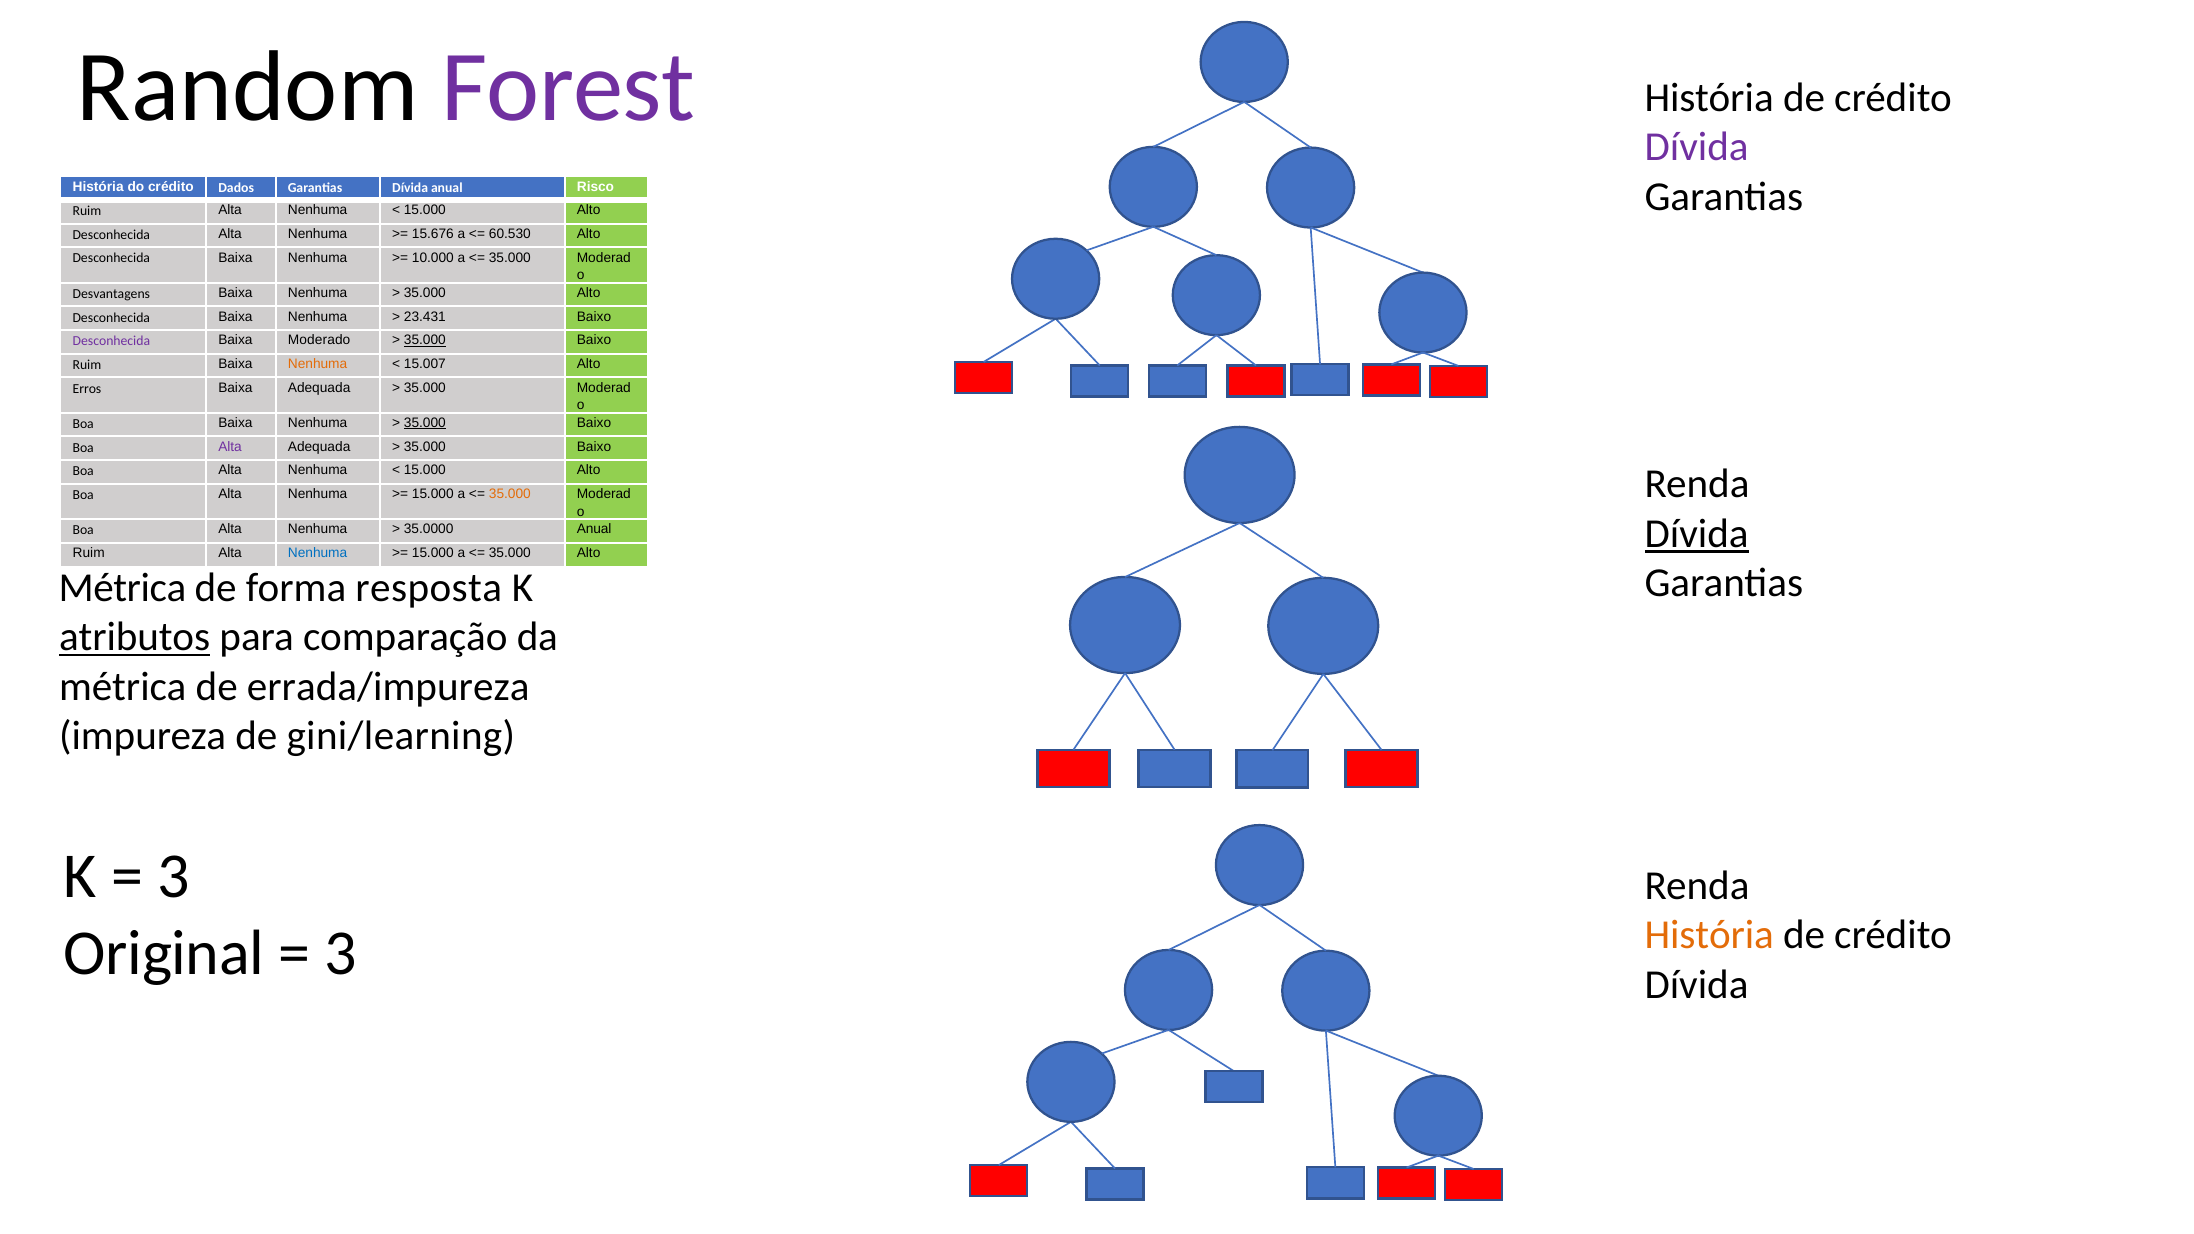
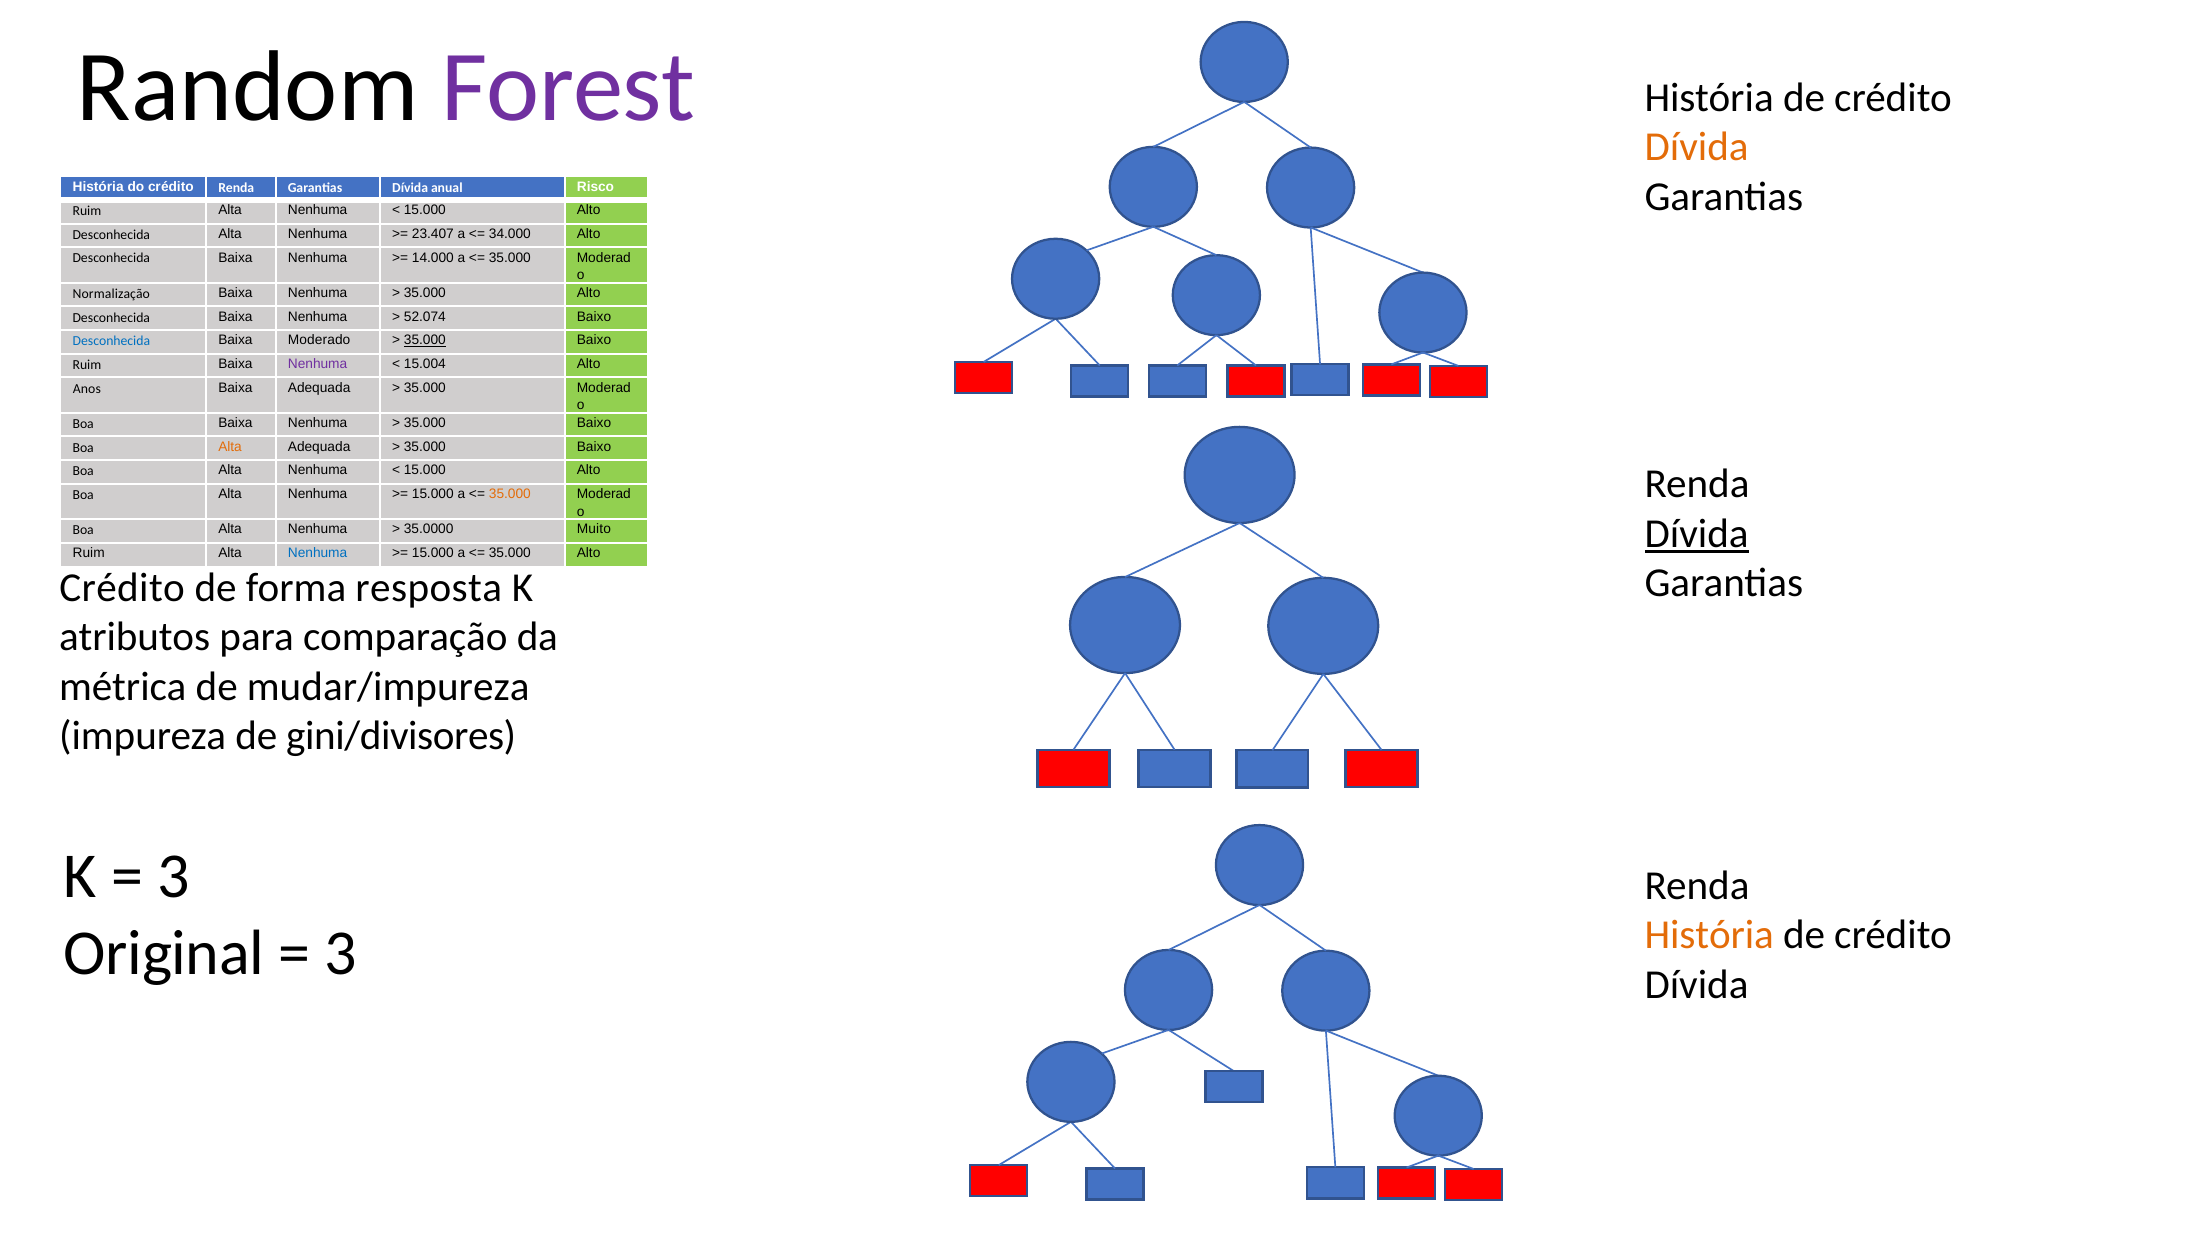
Dívida at (1697, 147) colour: purple -> orange
crédito Dados: Dados -> Renda
15.676: 15.676 -> 23.407
60.530: 60.530 -> 34.000
10.000: 10.000 -> 14.000
Desvantagens: Desvantagens -> Normalização
23.431: 23.431 -> 52.074
Desconhecida at (111, 341) colour: purple -> blue
Nenhuma at (318, 364) colour: orange -> purple
15.007: 15.007 -> 15.004
Erros: Erros -> Anos
35.000 at (425, 423) underline: present -> none
Alta at (230, 447) colour: purple -> orange
35.0000 Anual: Anual -> Muito
Métrica at (122, 588): Métrica -> Crédito
atributos underline: present -> none
errada/impureza: errada/impureza -> mudar/impureza
gini/learning: gini/learning -> gini/divisores
